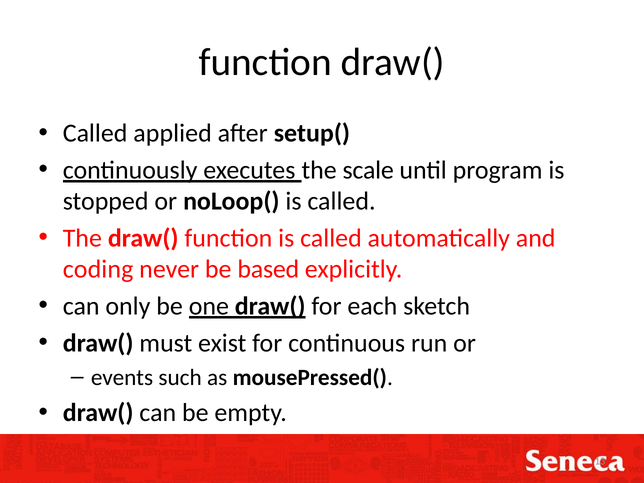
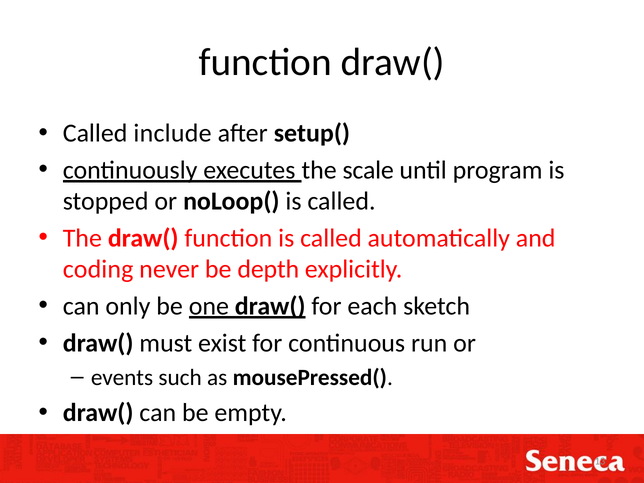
applied: applied -> include
based: based -> depth
